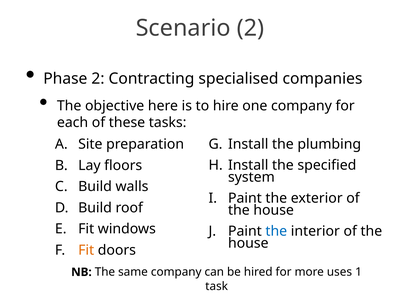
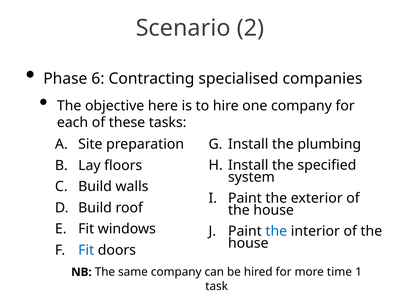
Phase 2: 2 -> 6
Fit at (86, 250) colour: orange -> blue
uses: uses -> time
